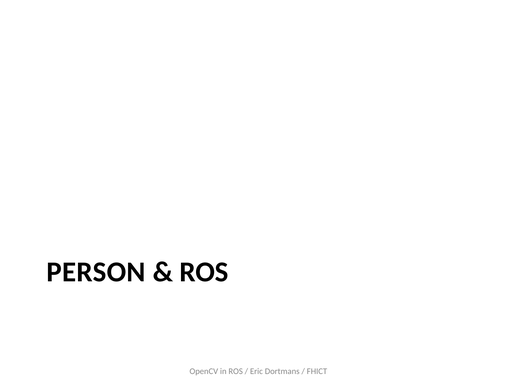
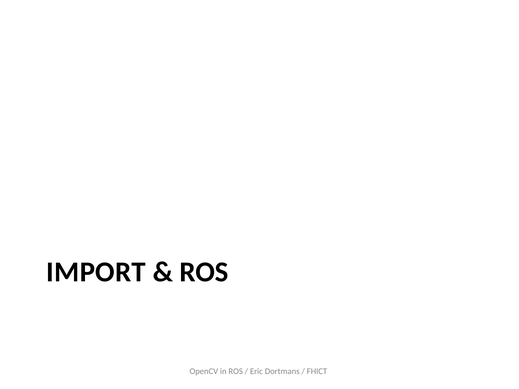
PERSON: PERSON -> IMPORT
